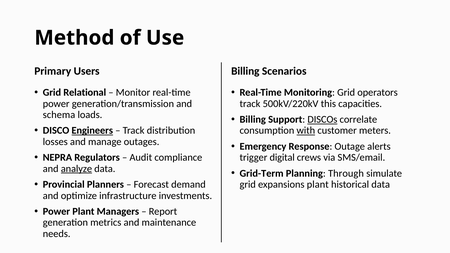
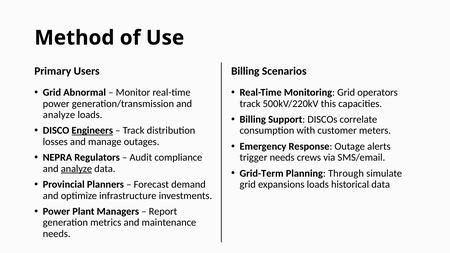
Relational: Relational -> Abnormal
schema at (59, 115): schema -> analyze
DISCOs underline: present -> none
with underline: present -> none
trigger digital: digital -> needs
expansions plant: plant -> loads
